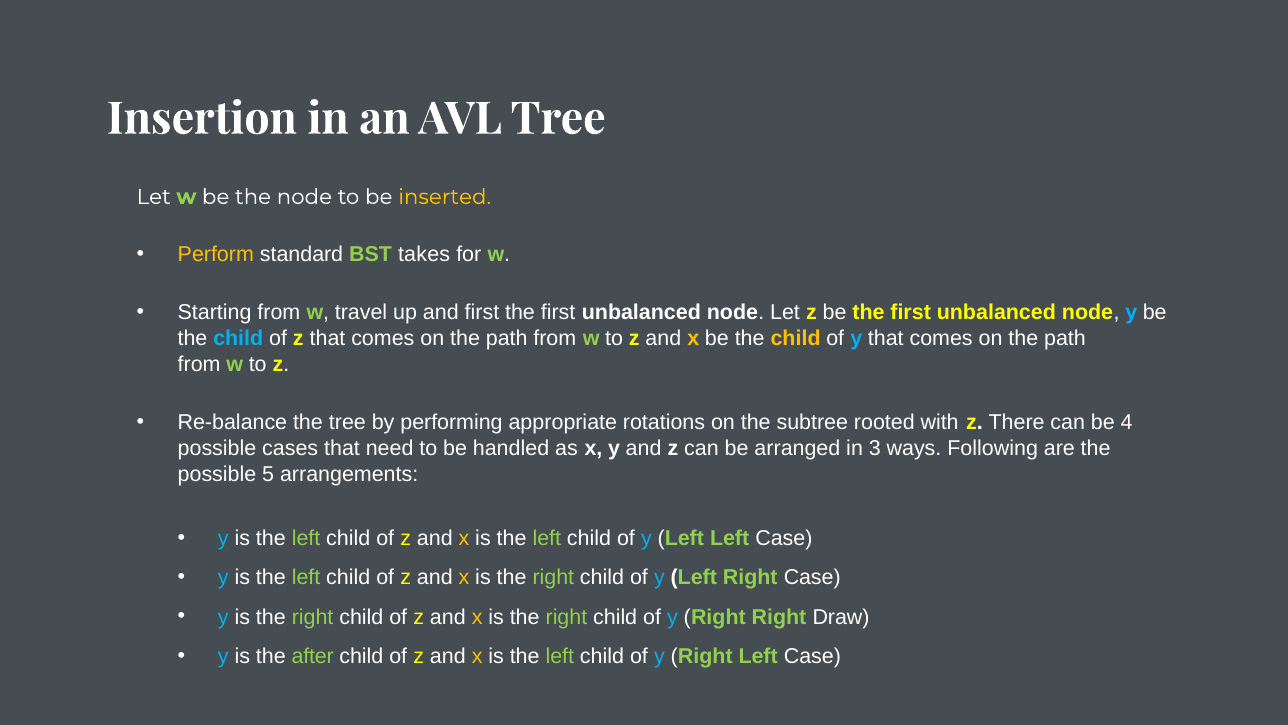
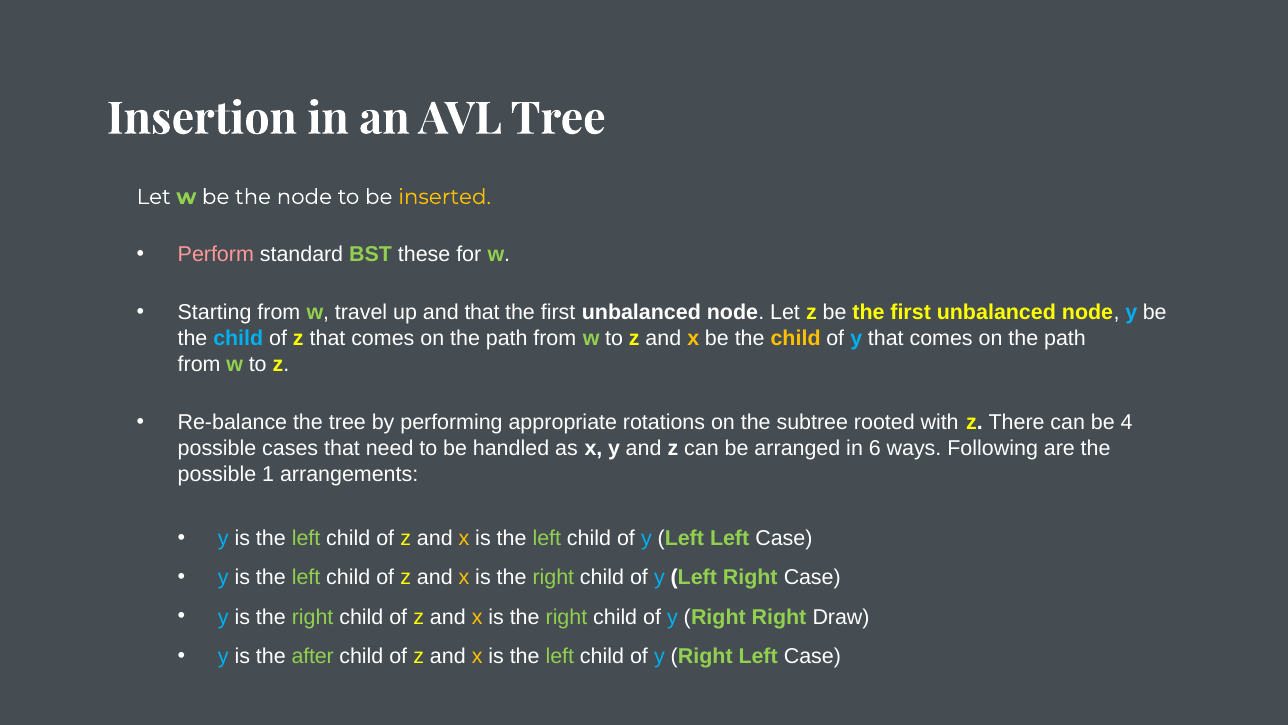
Perform colour: yellow -> pink
takes: takes -> these
and first: first -> that
3: 3 -> 6
5: 5 -> 1
